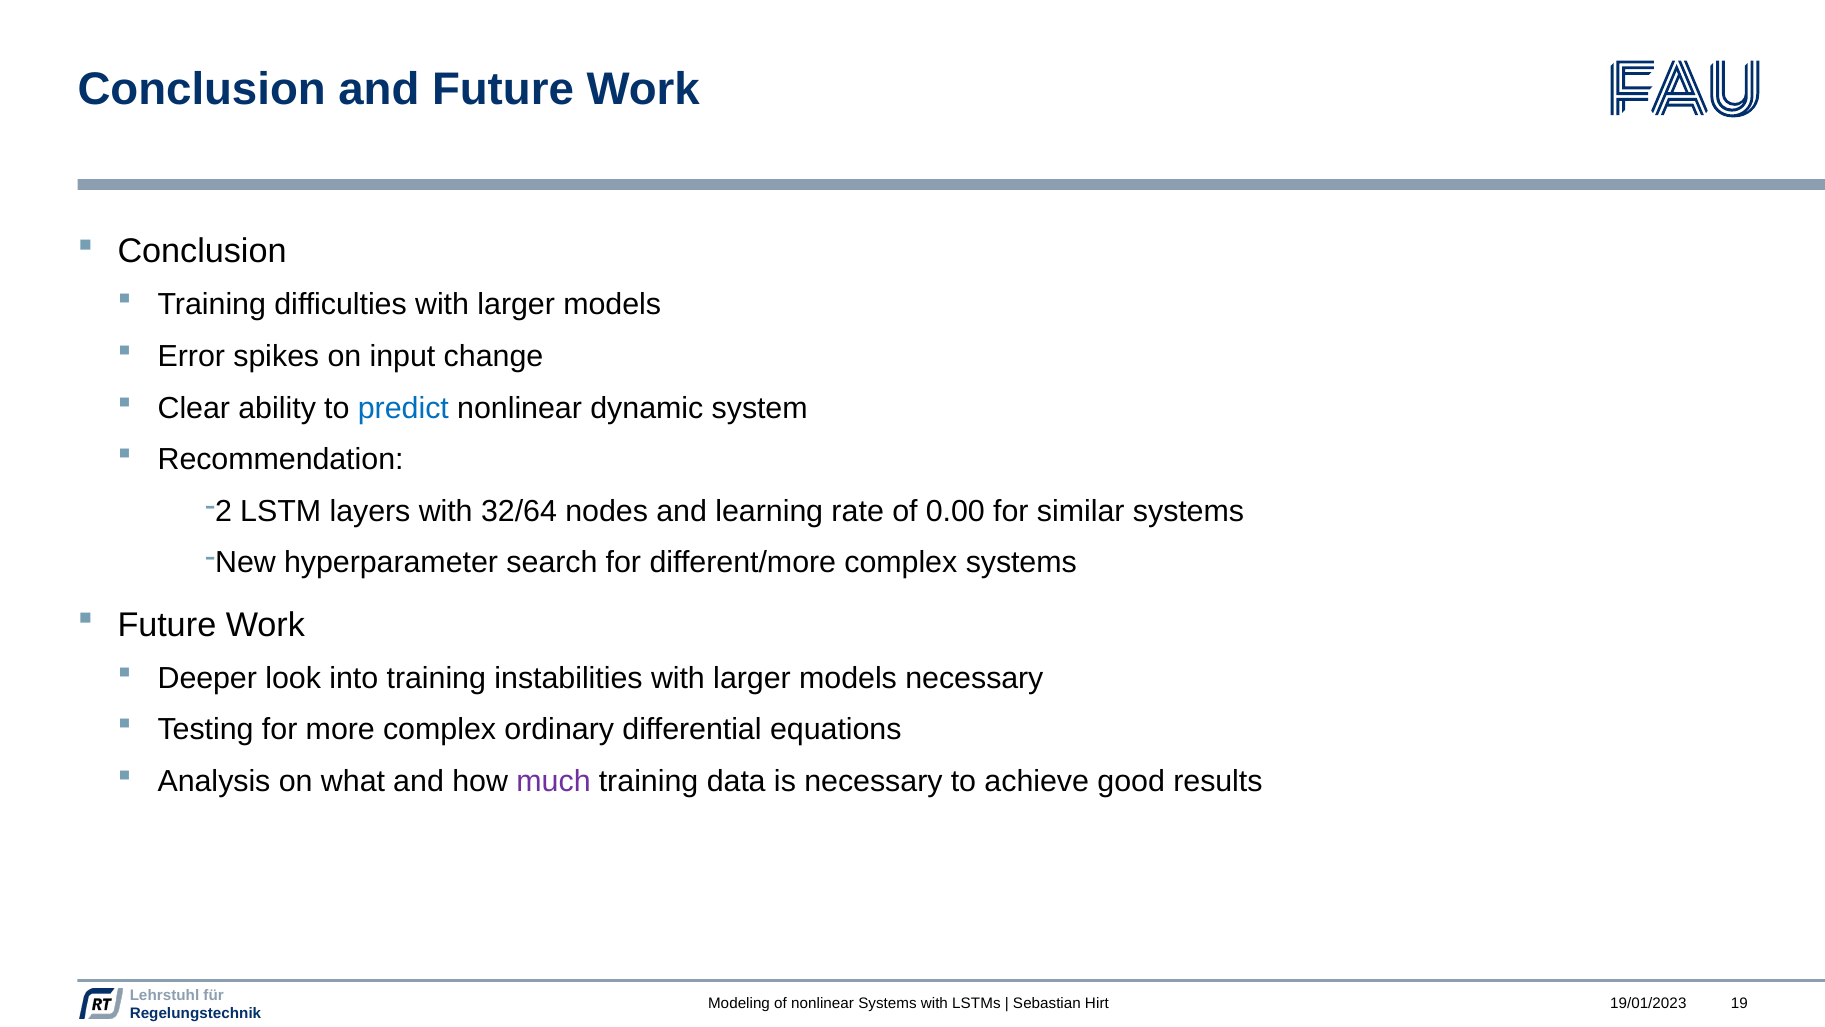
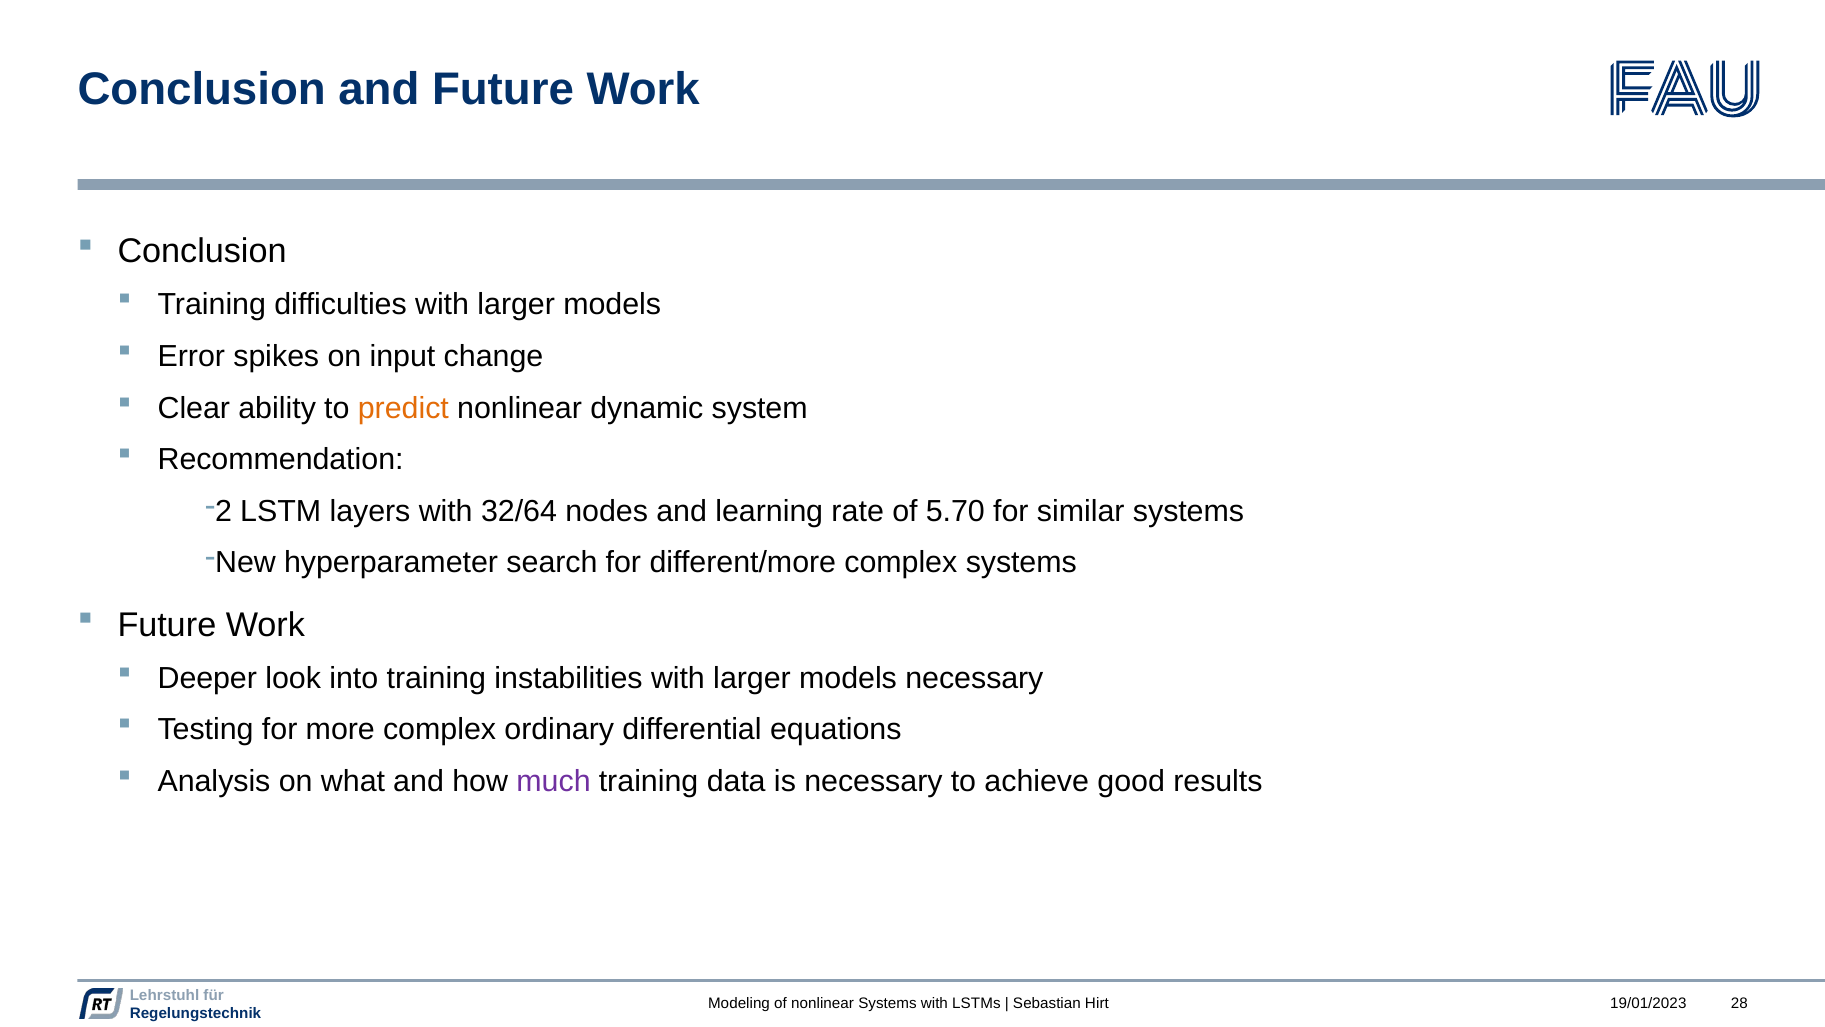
predict colour: blue -> orange
0.00: 0.00 -> 5.70
19: 19 -> 28
